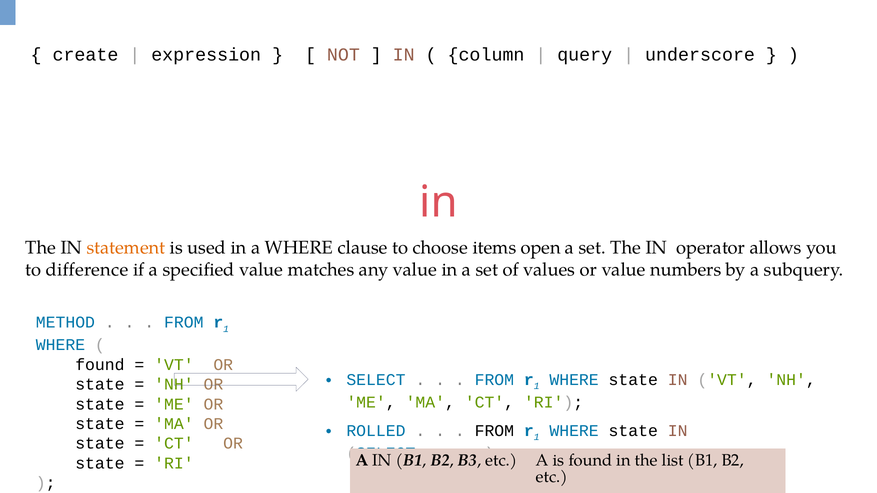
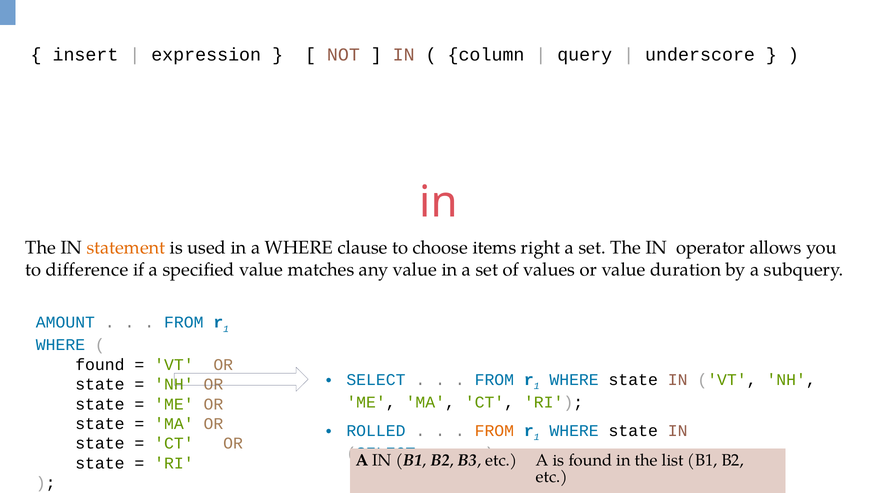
create: create -> insert
open: open -> right
numbers: numbers -> duration
METHOD: METHOD -> AMOUNT
FROM at (494, 431) colour: black -> orange
